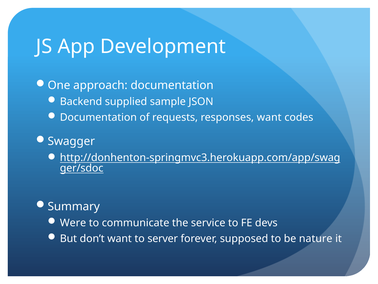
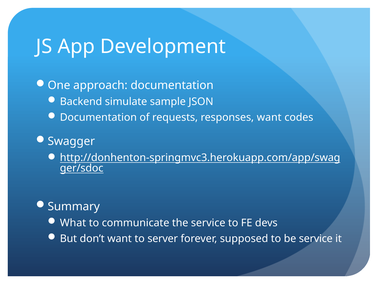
supplied: supplied -> simulate
Were: Were -> What
be nature: nature -> service
